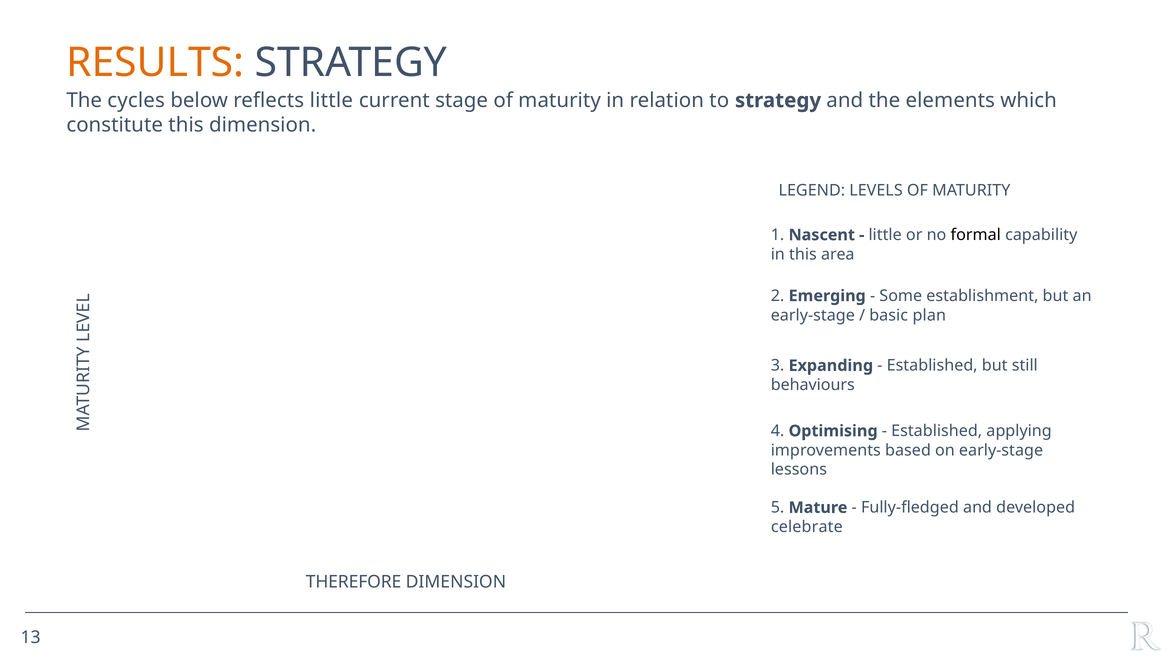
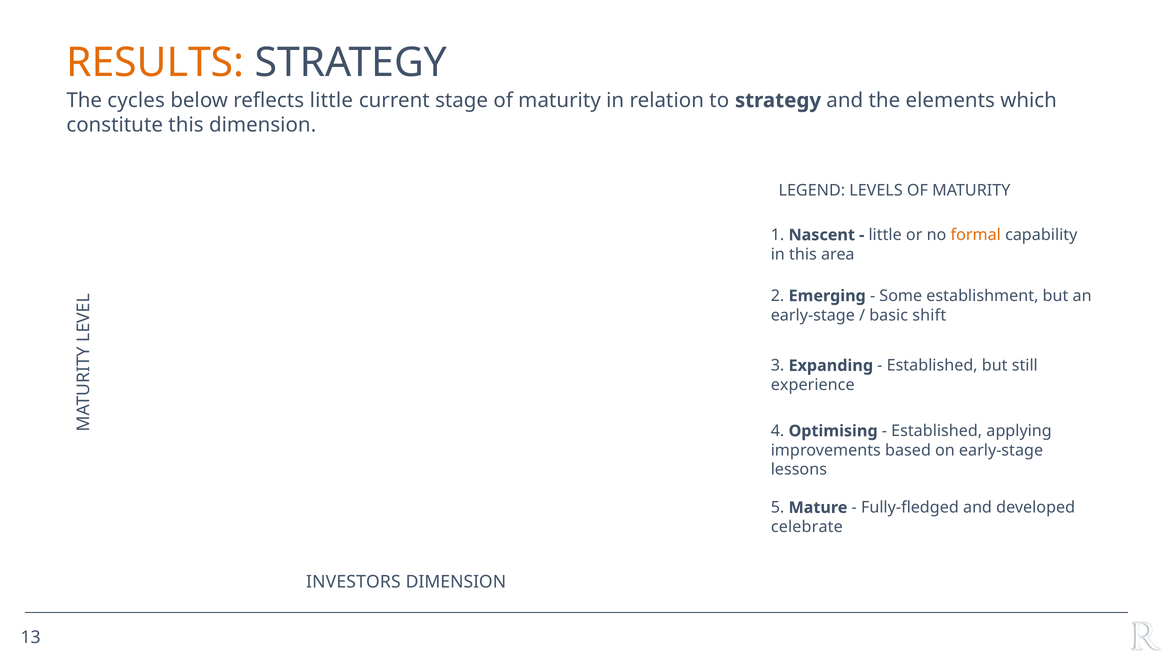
formal colour: black -> orange
plan: plan -> shift
behaviours: behaviours -> experience
THEREFORE: THEREFORE -> INVESTORS
